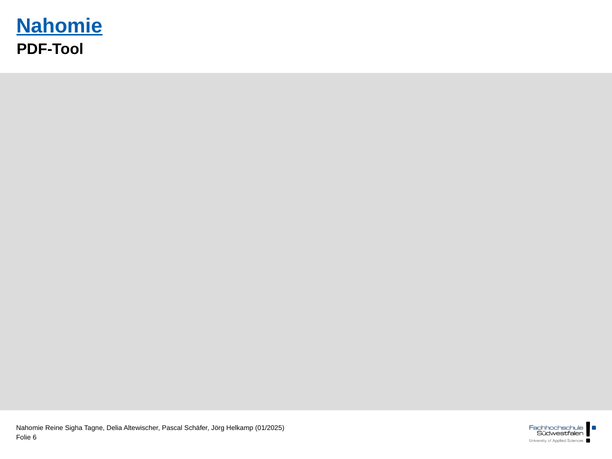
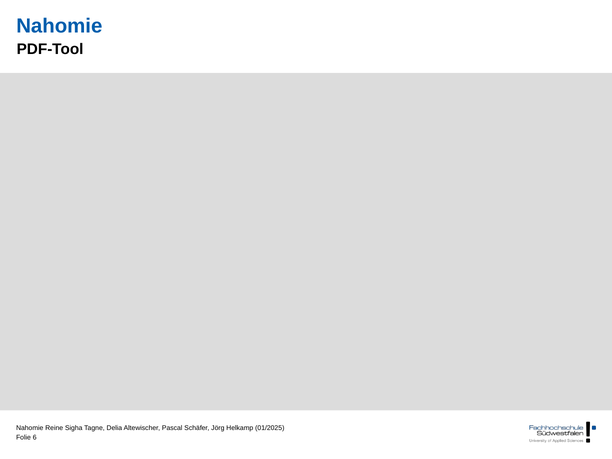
Nahomie at (59, 26) underline: present -> none
